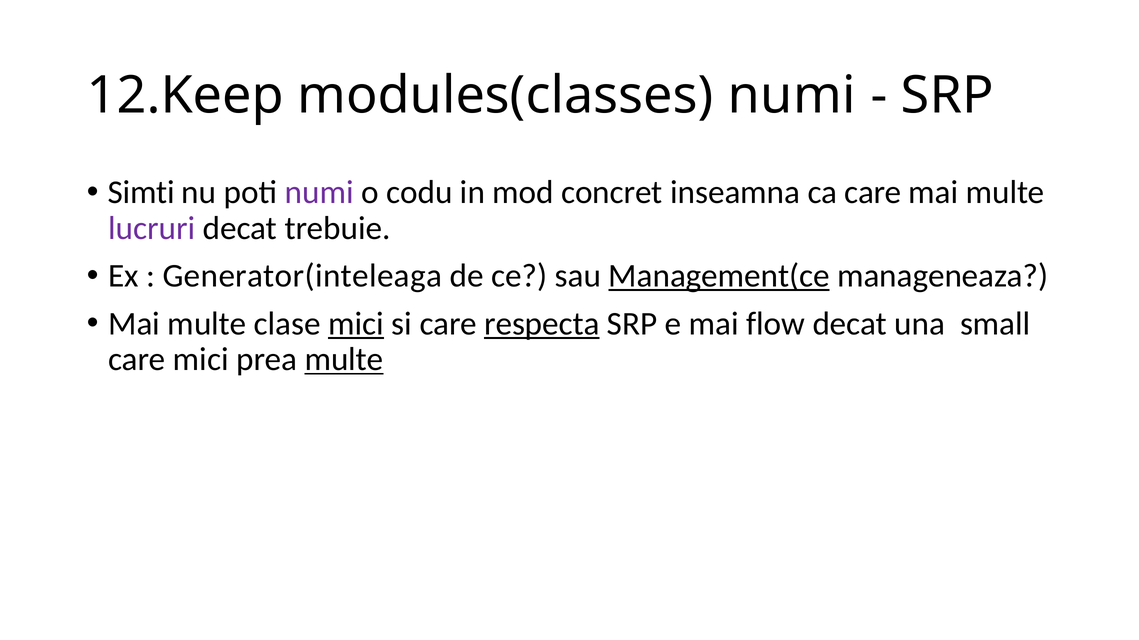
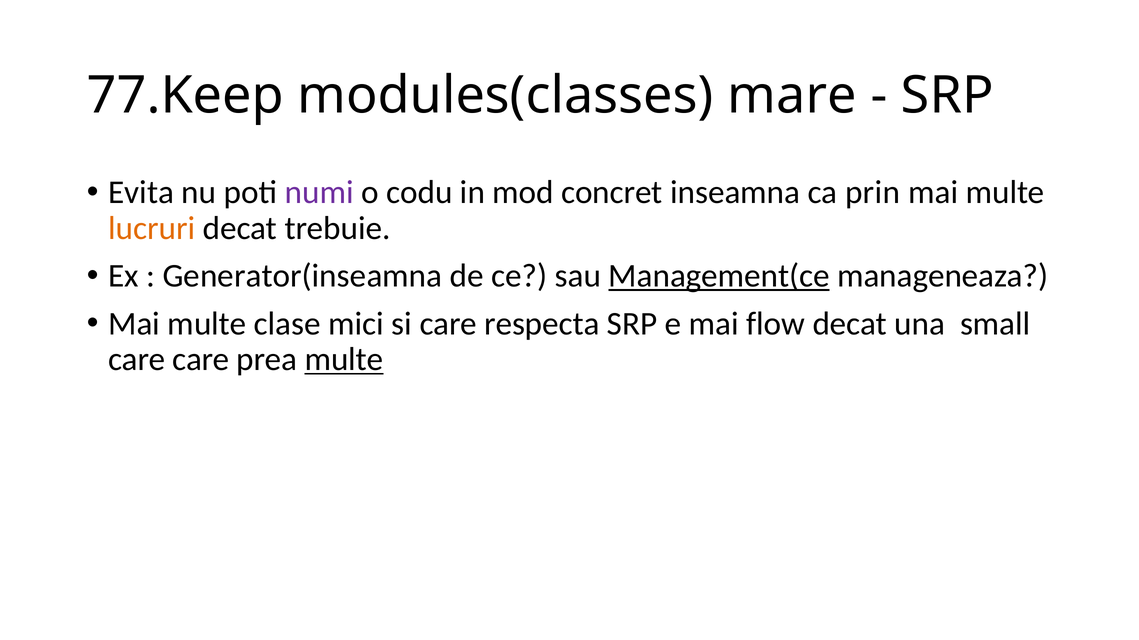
12.Keep: 12.Keep -> 77.Keep
modules(classes numi: numi -> mare
Simti: Simti -> Evita
ca care: care -> prin
lucruri colour: purple -> orange
Generator(inteleaga: Generator(inteleaga -> Generator(inseamna
mici at (356, 324) underline: present -> none
respecta underline: present -> none
care mici: mici -> care
